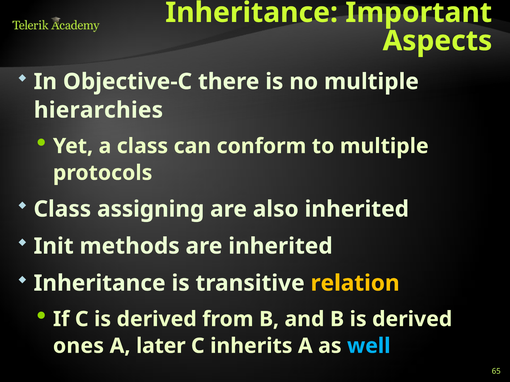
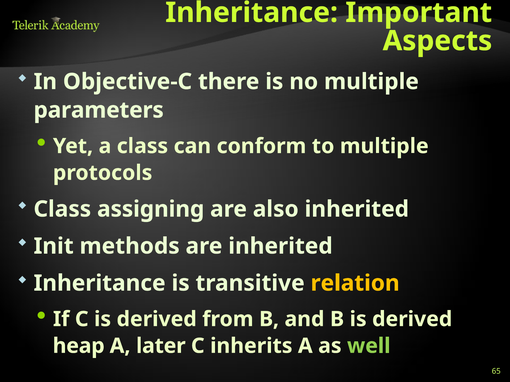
hierarchies: hierarchies -> parameters
ones: ones -> heap
well colour: light blue -> light green
